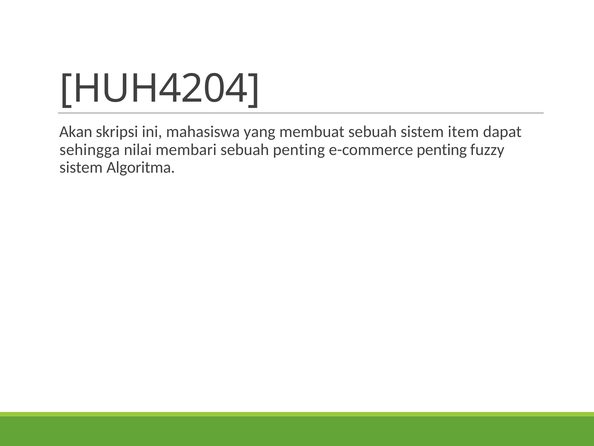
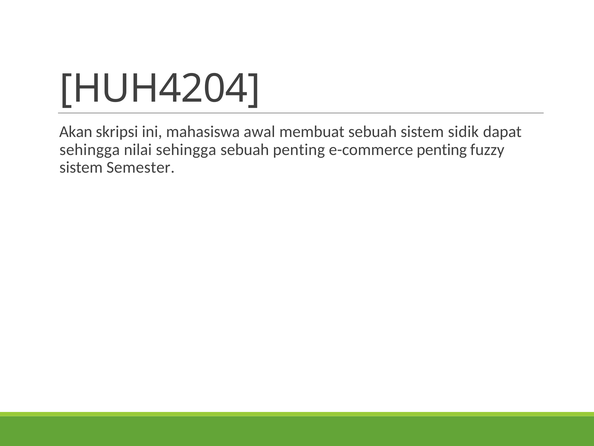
yang: yang -> awal
item: item -> sidik
nilai membari: membari -> sehingga
Algoritma: Algoritma -> Semester
